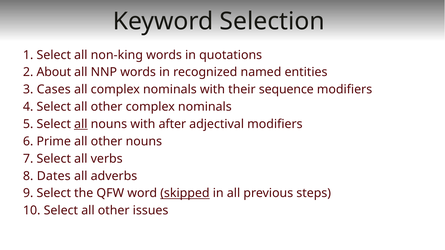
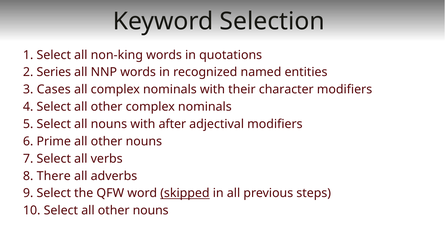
About: About -> Series
sequence: sequence -> character
all at (81, 124) underline: present -> none
Dates: Dates -> There
Select all other issues: issues -> nouns
